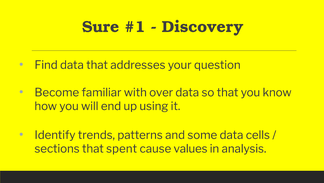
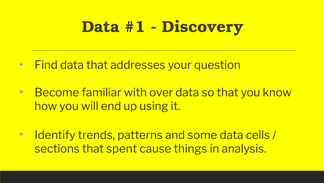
Sure at (101, 27): Sure -> Data
values: values -> things
